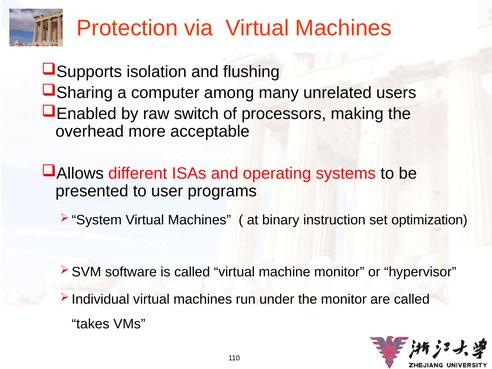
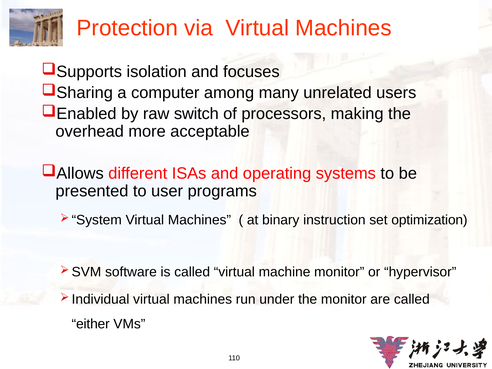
flushing: flushing -> focuses
takes: takes -> either
